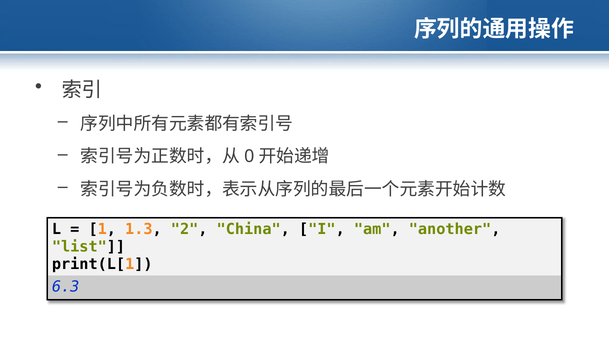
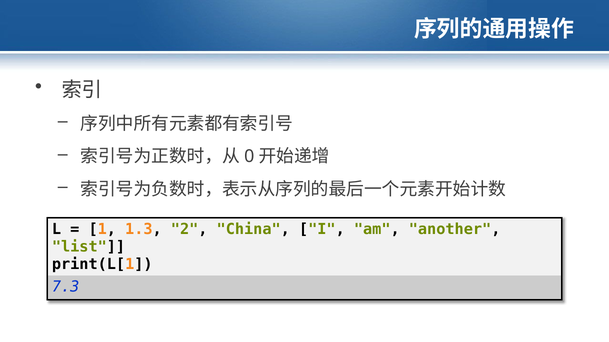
6.3: 6.3 -> 7.3
